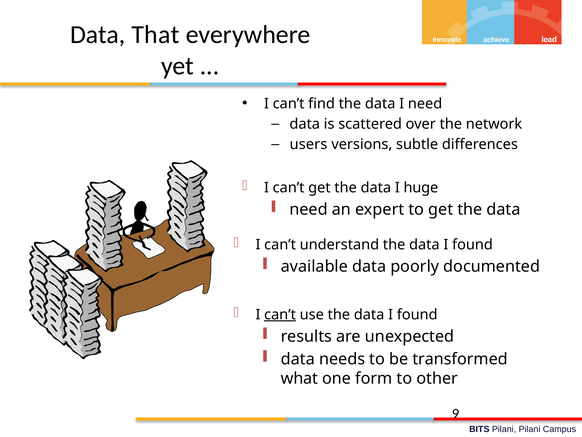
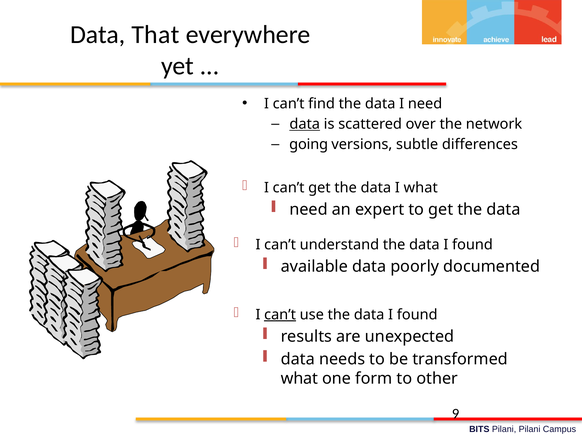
data at (305, 124) underline: none -> present
users: users -> going
I huge: huge -> what
